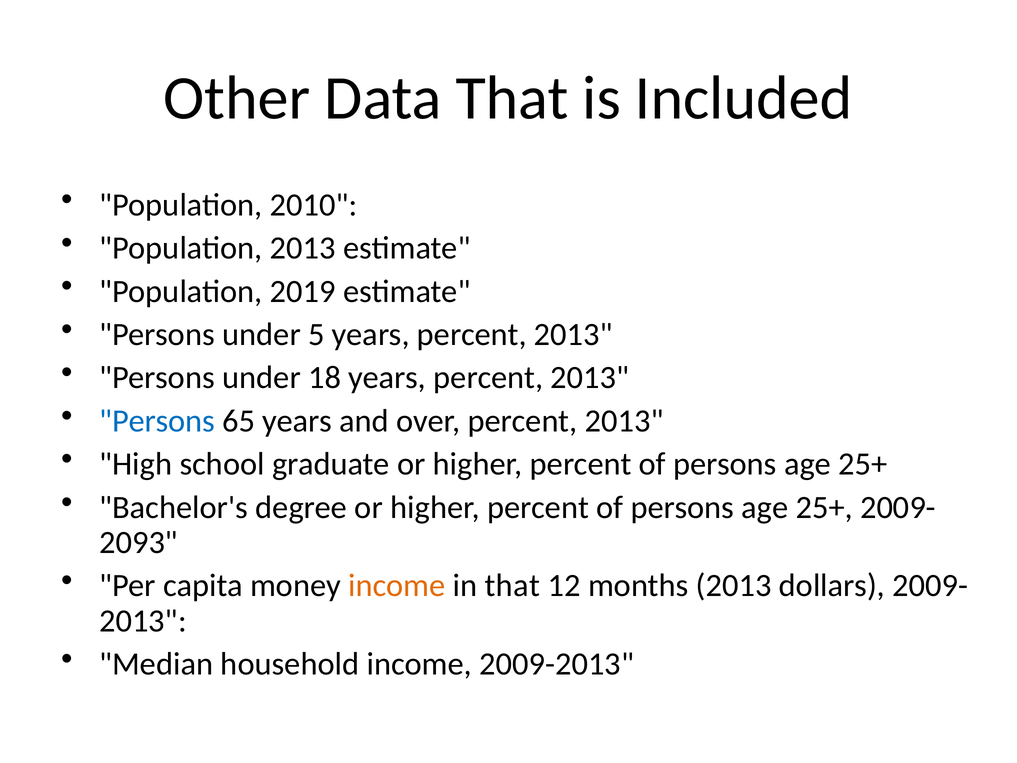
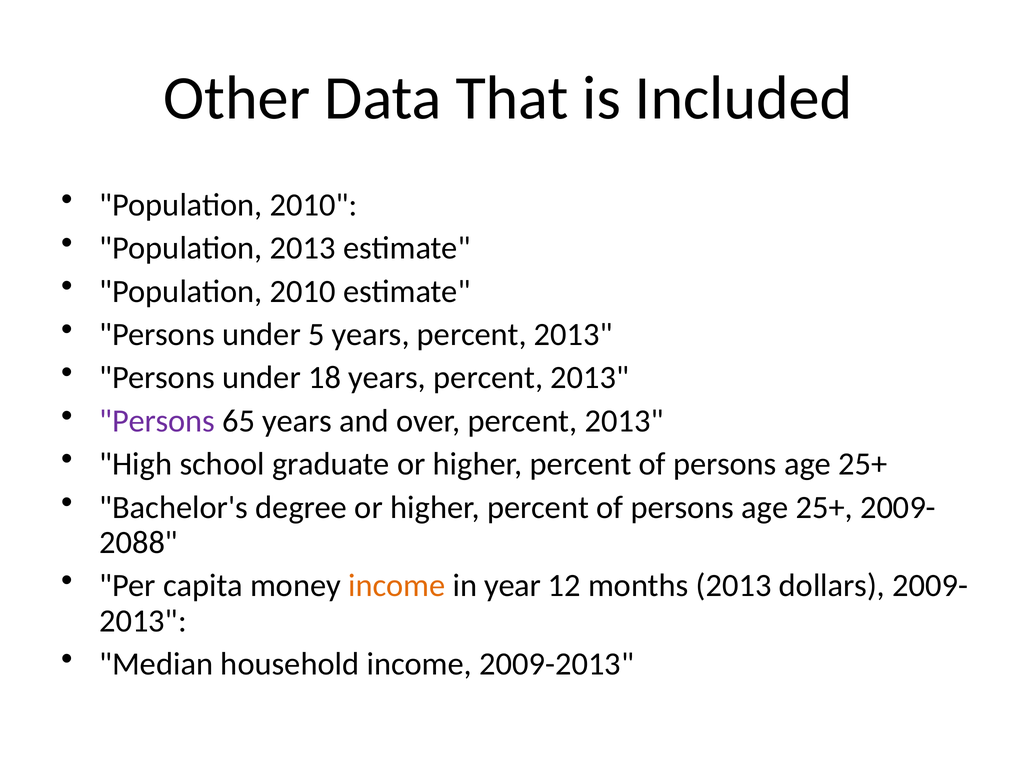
2019 at (303, 291): 2019 -> 2010
Persons at (157, 421) colour: blue -> purple
2093: 2093 -> 2088
in that: that -> year
